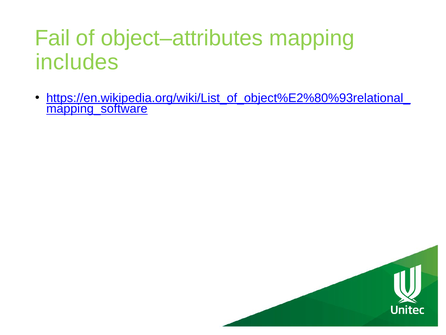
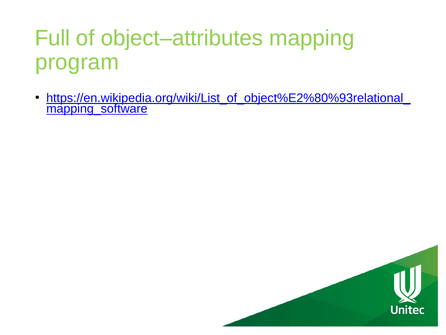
Fail: Fail -> Full
includes: includes -> program
